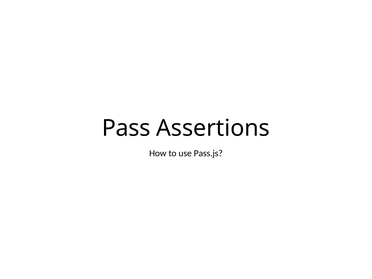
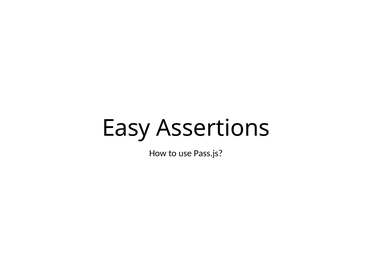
Pass: Pass -> Easy
